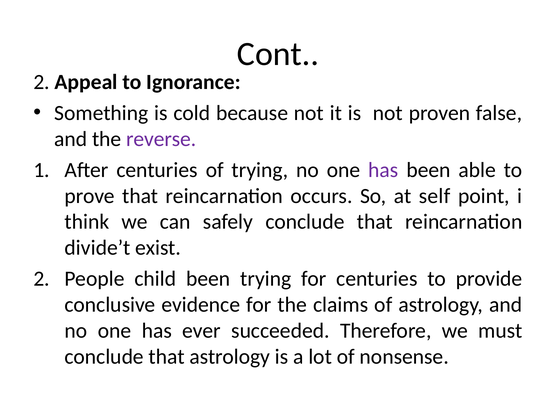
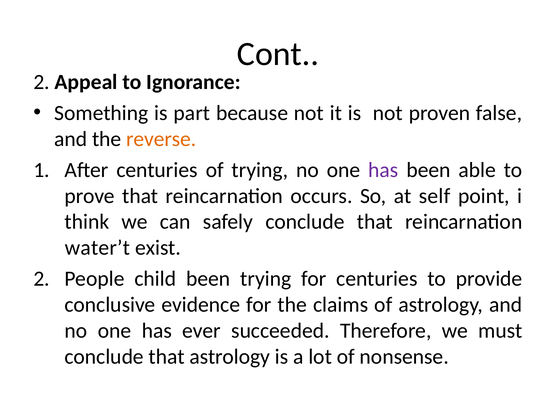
cold: cold -> part
reverse colour: purple -> orange
divide’t: divide’t -> water’t
